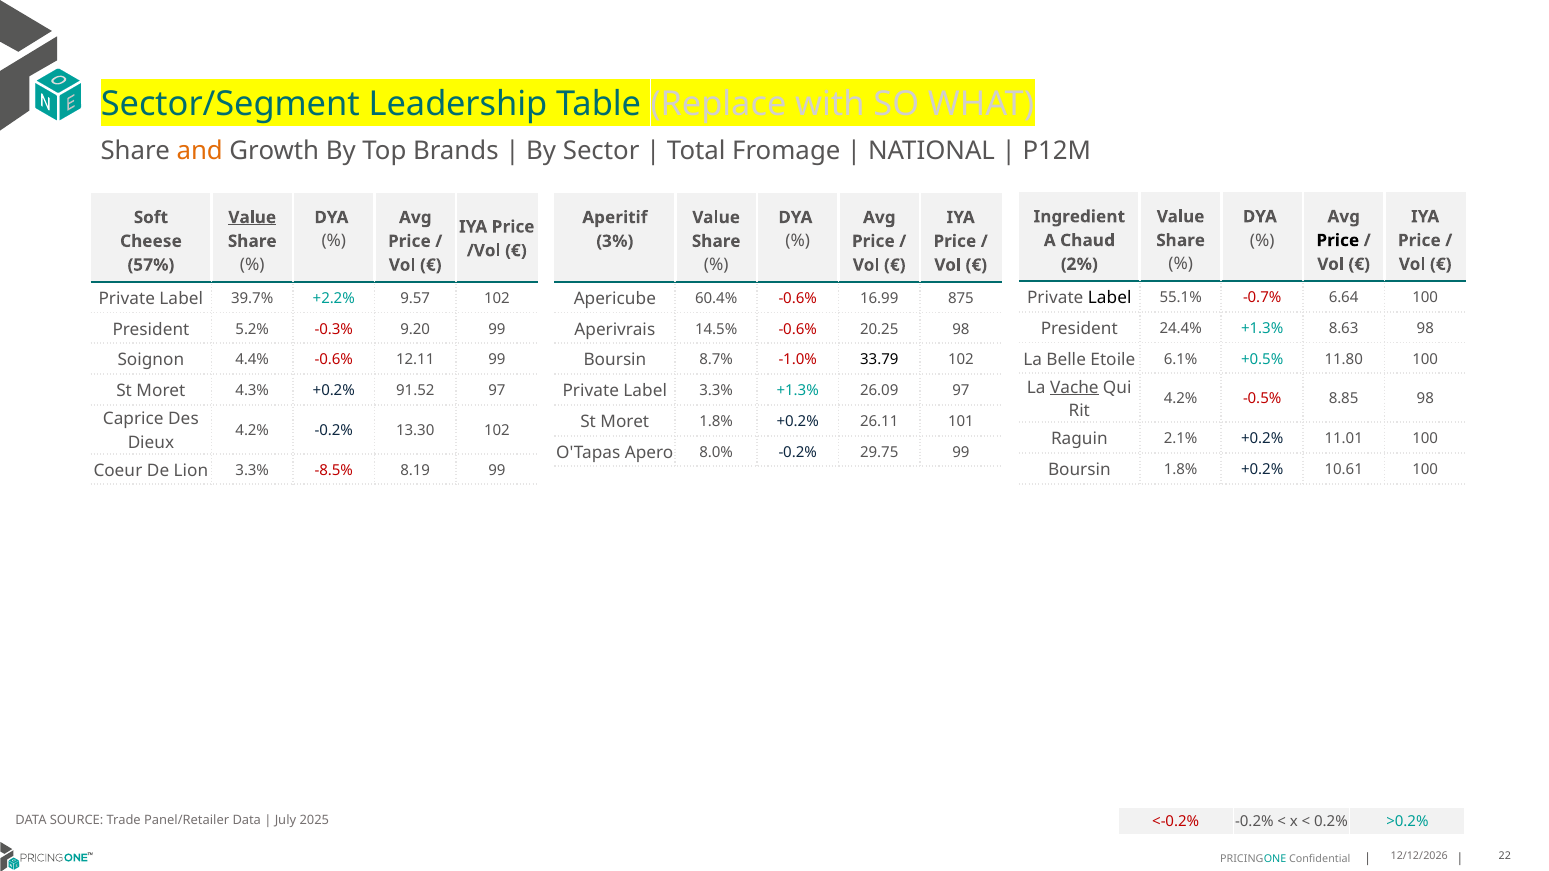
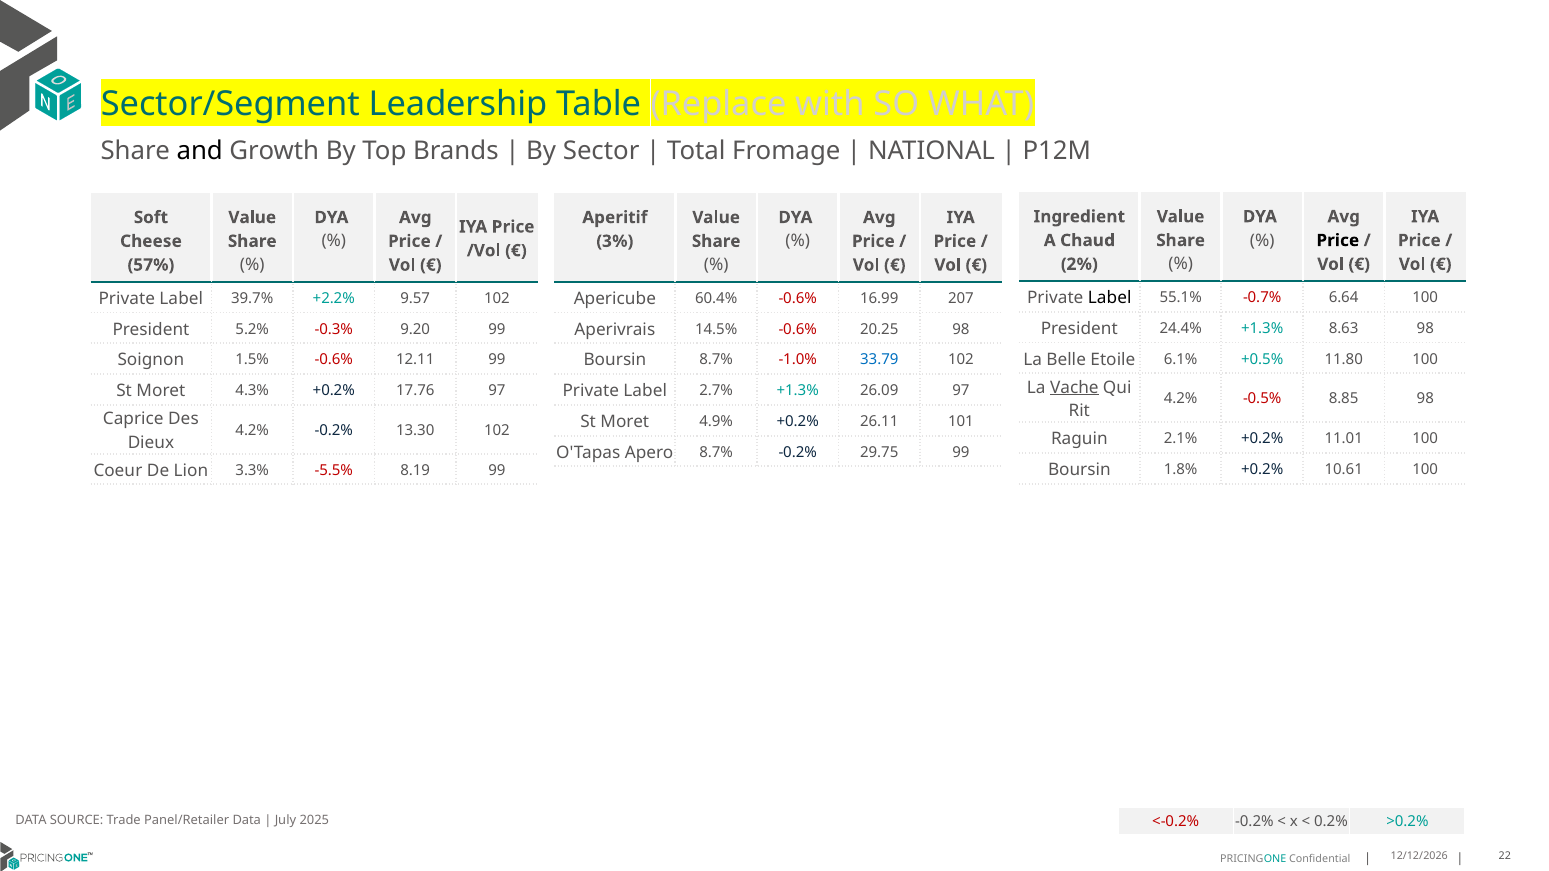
and colour: orange -> black
Value at (252, 218) underline: present -> none
875: 875 -> 207
4.4%: 4.4% -> 1.5%
33.79 colour: black -> blue
91.52: 91.52 -> 17.76
Label 3.3%: 3.3% -> 2.7%
Moret 1.8%: 1.8% -> 4.9%
Apero 8.0%: 8.0% -> 8.7%
-8.5%: -8.5% -> -5.5%
